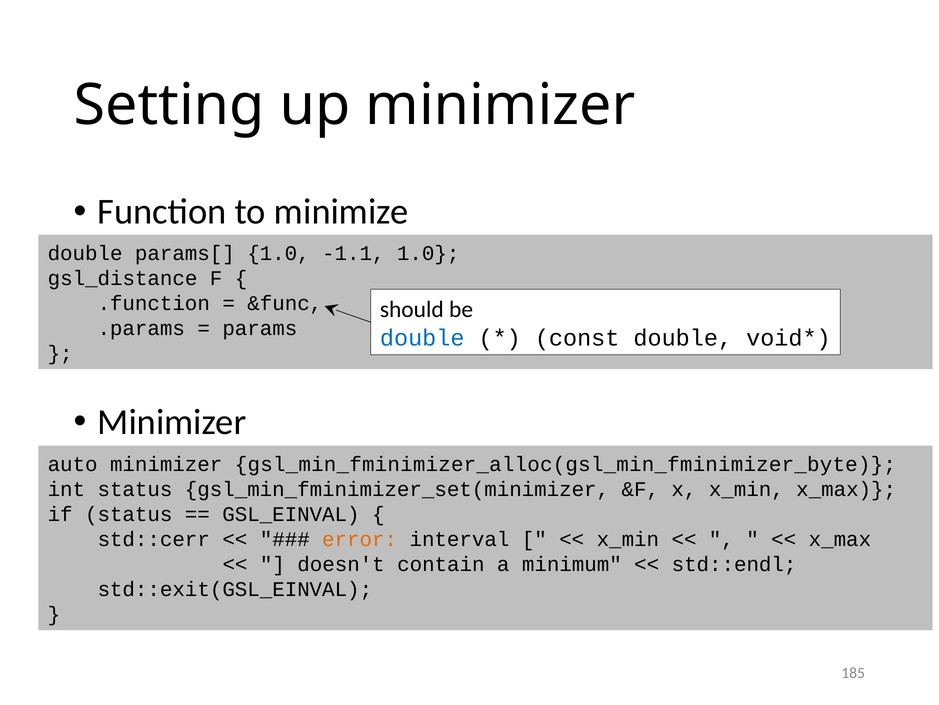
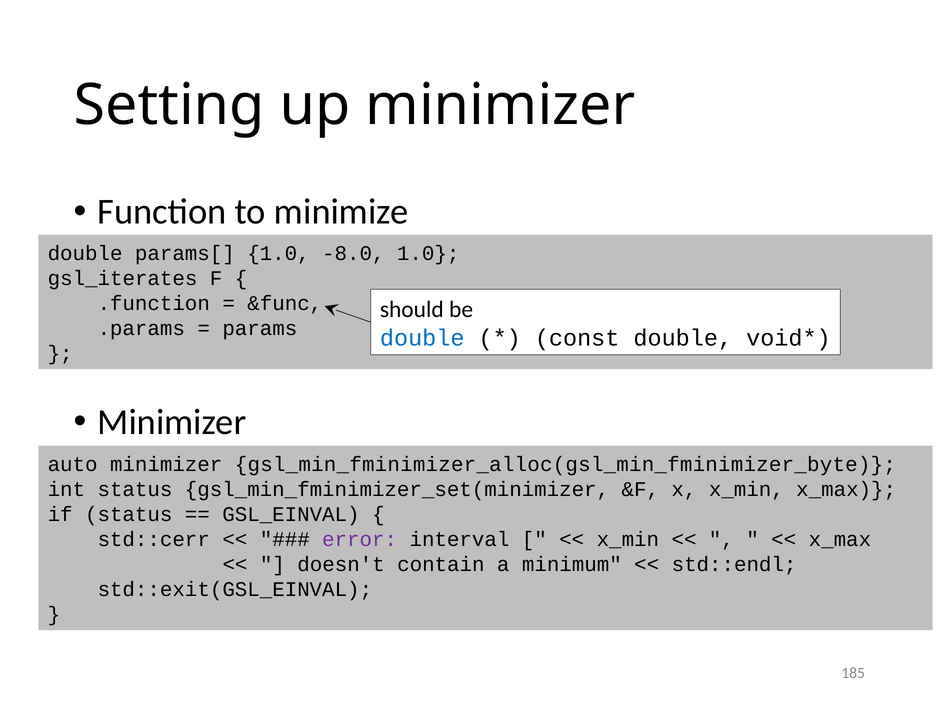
-1.1: -1.1 -> -8.0
gsl_distance: gsl_distance -> gsl_iterates
error colour: orange -> purple
